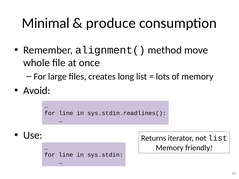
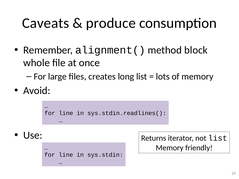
Minimal: Minimal -> Caveats
move: move -> block
